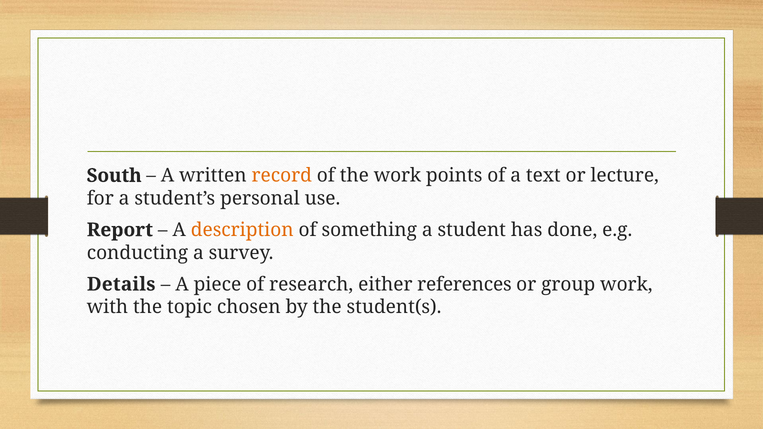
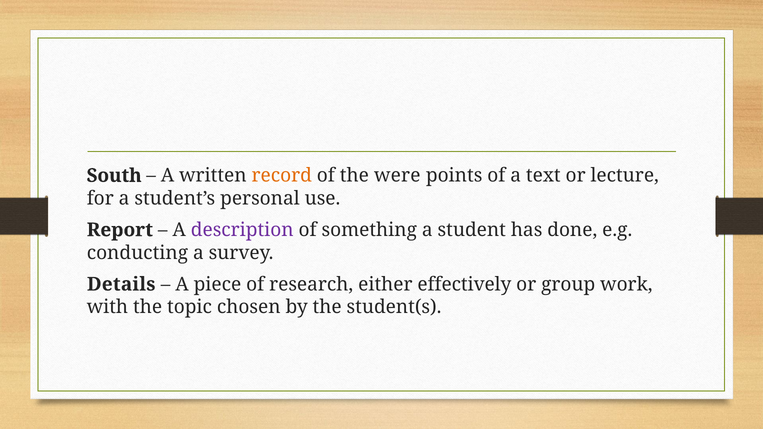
the work: work -> were
description colour: orange -> purple
references: references -> effectively
